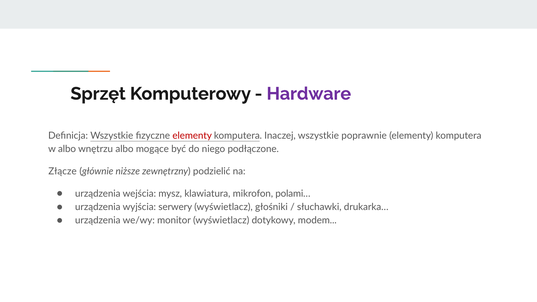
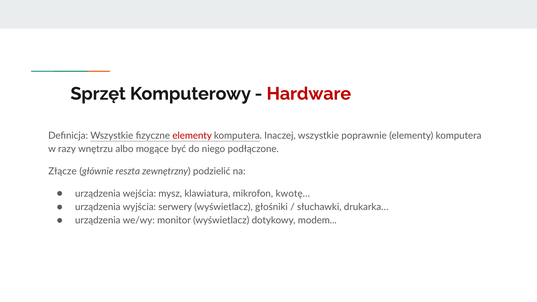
Hardware colour: purple -> red
w albo: albo -> razy
niższe: niższe -> reszta
polami…: polami… -> kwotę…
